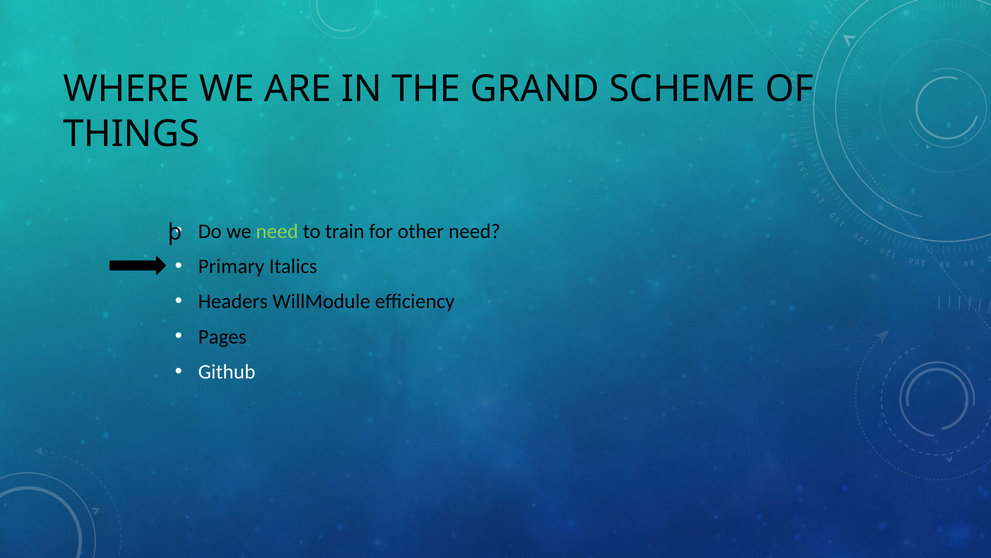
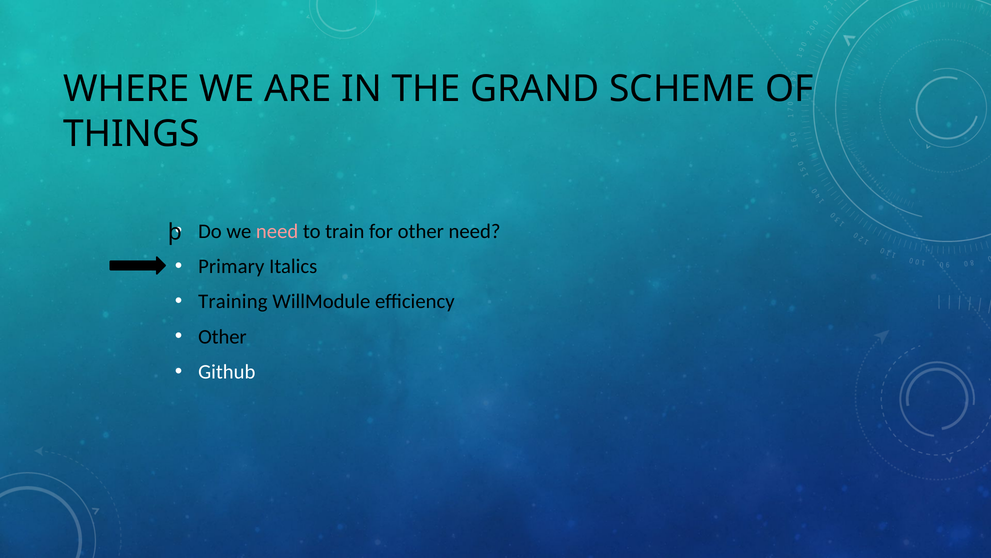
need at (277, 231) colour: light green -> pink
Headers: Headers -> Training
Pages at (222, 336): Pages -> Other
